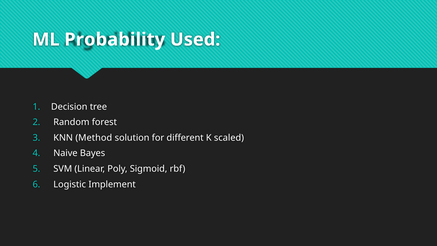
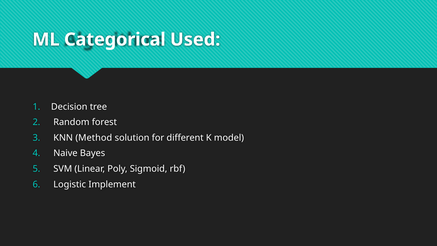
Probability: Probability -> Categorical
scaled: scaled -> model
